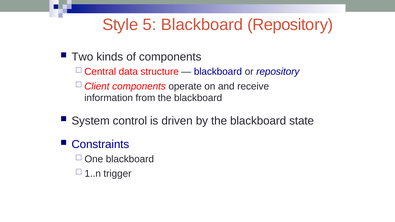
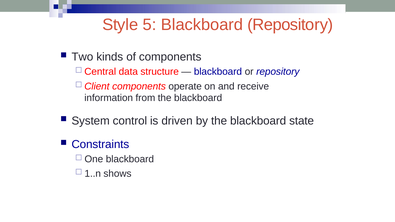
trigger: trigger -> shows
